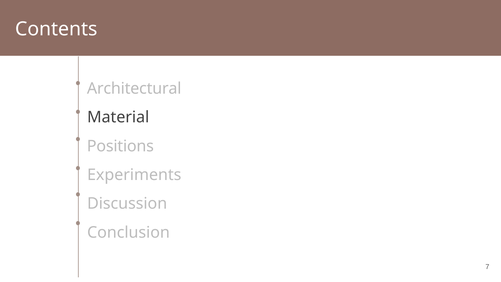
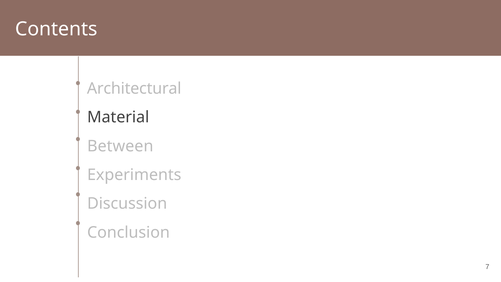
Positions: Positions -> Between
